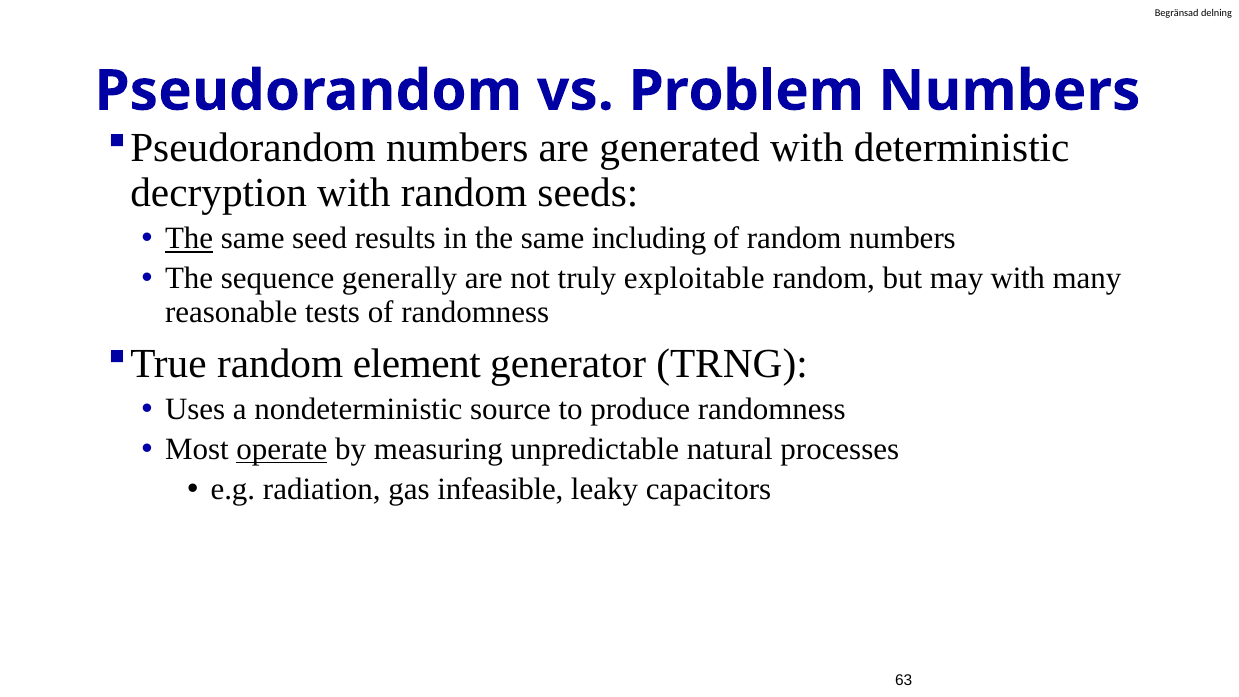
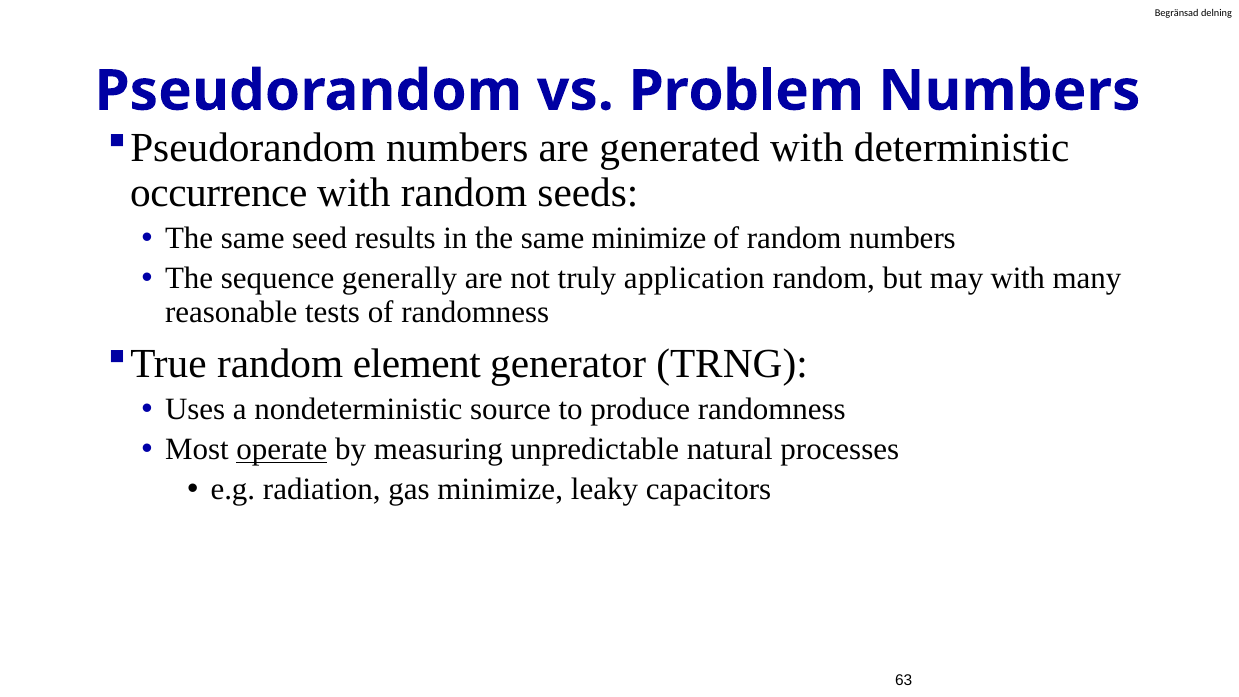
decryption: decryption -> occurrence
The at (189, 239) underline: present -> none
same including: including -> minimize
exploitable: exploitable -> application
gas infeasible: infeasible -> minimize
